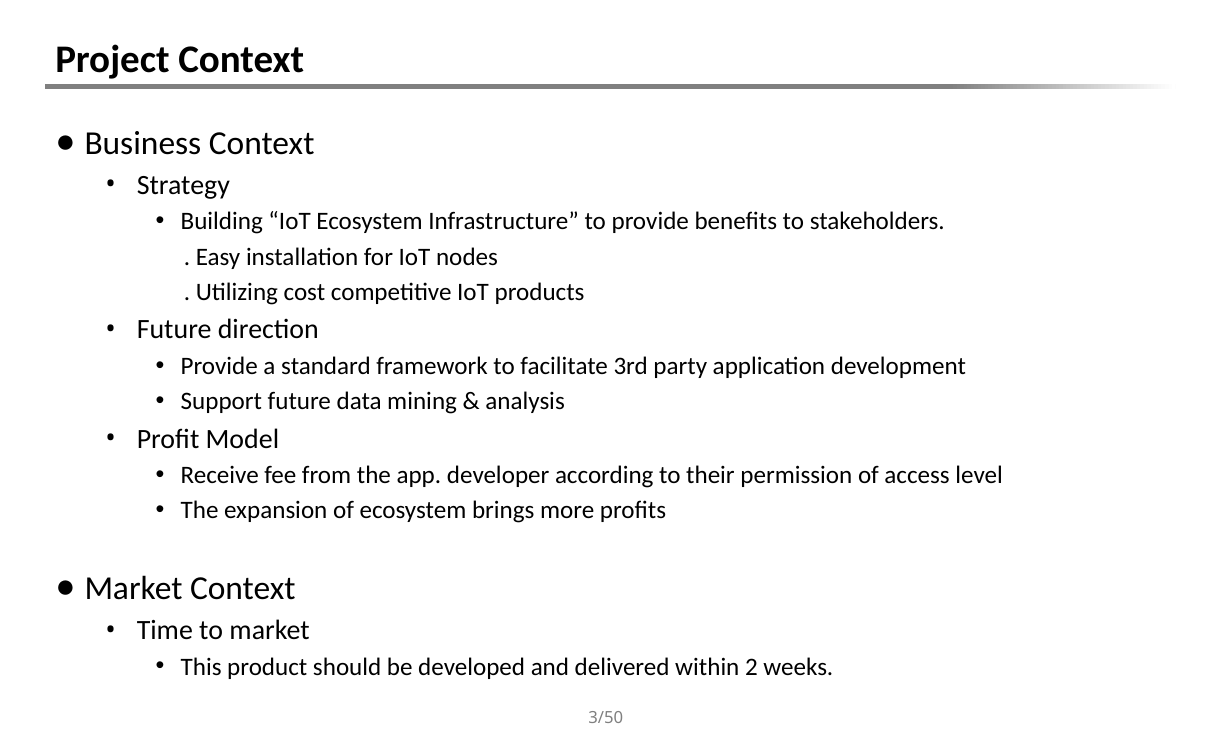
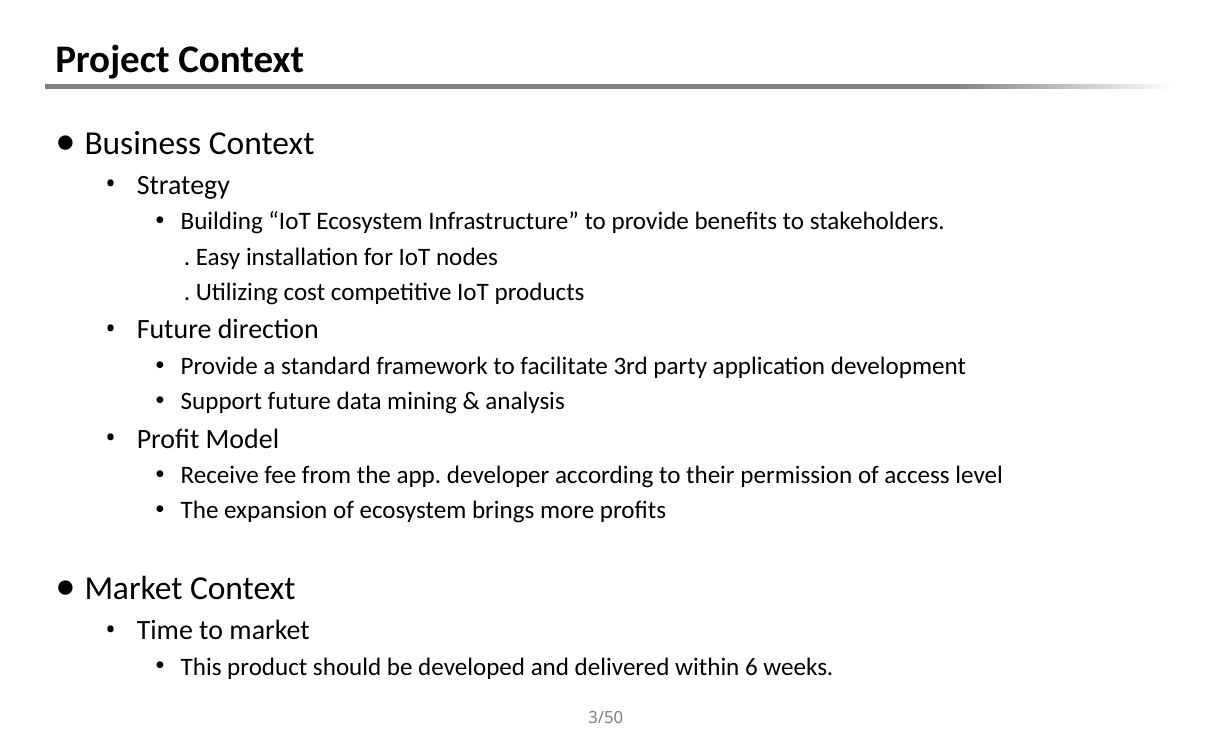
2: 2 -> 6
